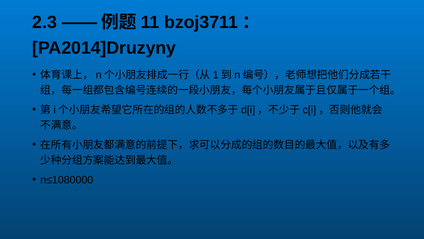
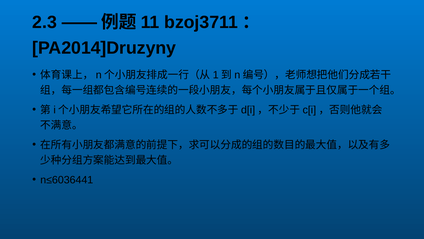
n≤1080000: n≤1080000 -> n≤6036441
